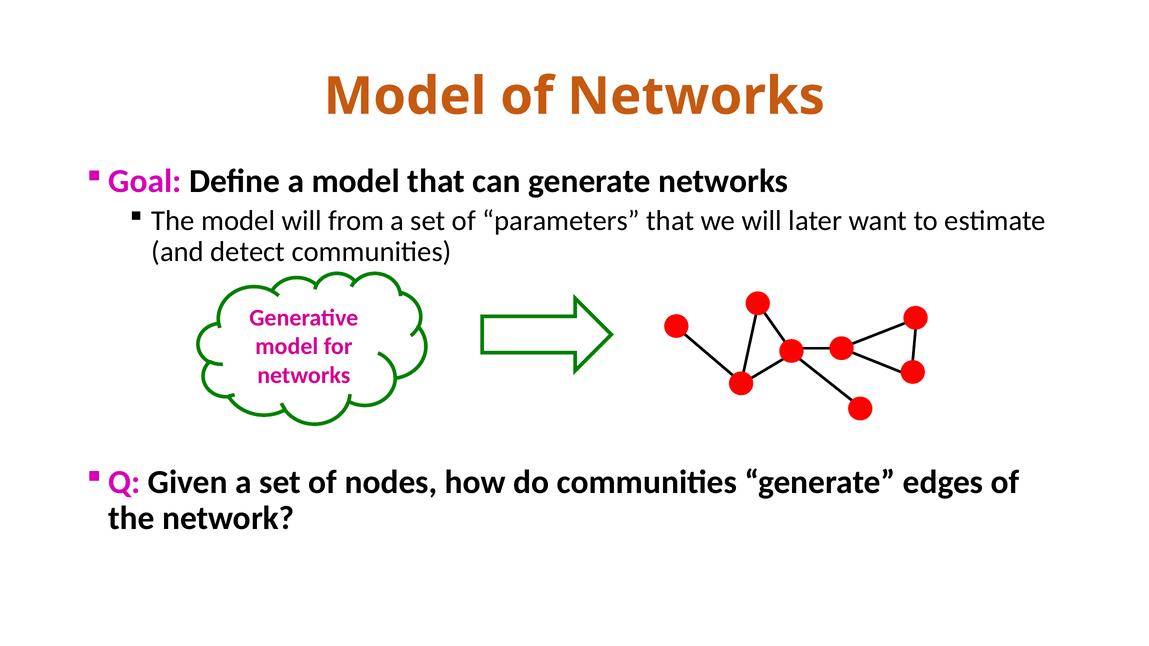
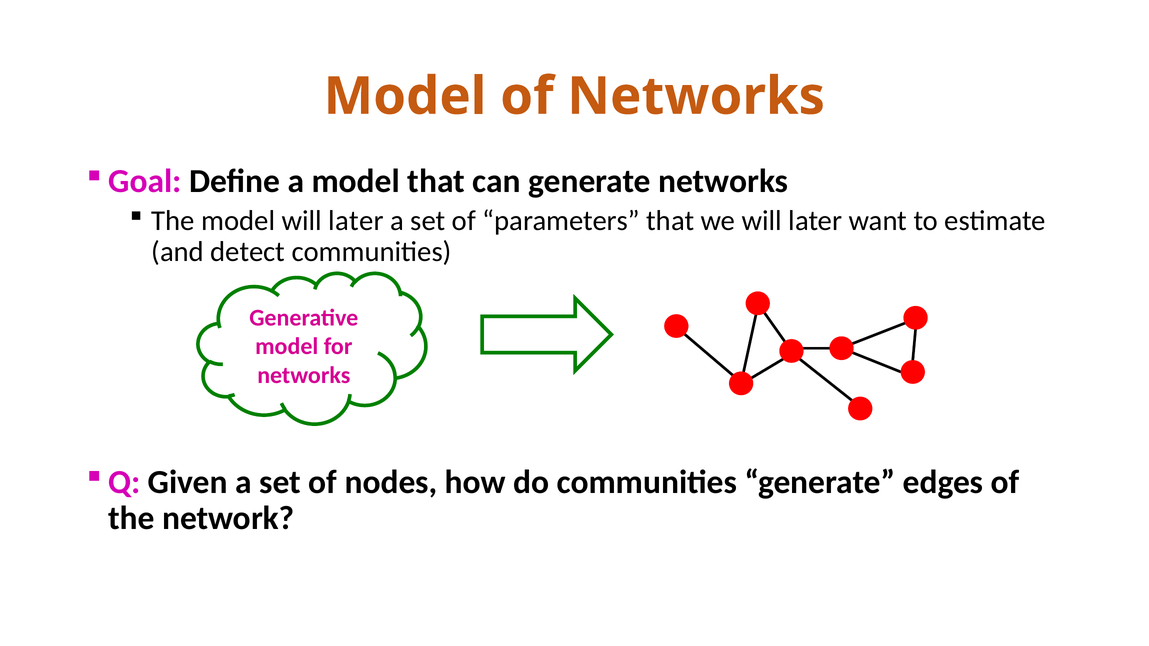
model will from: from -> later
